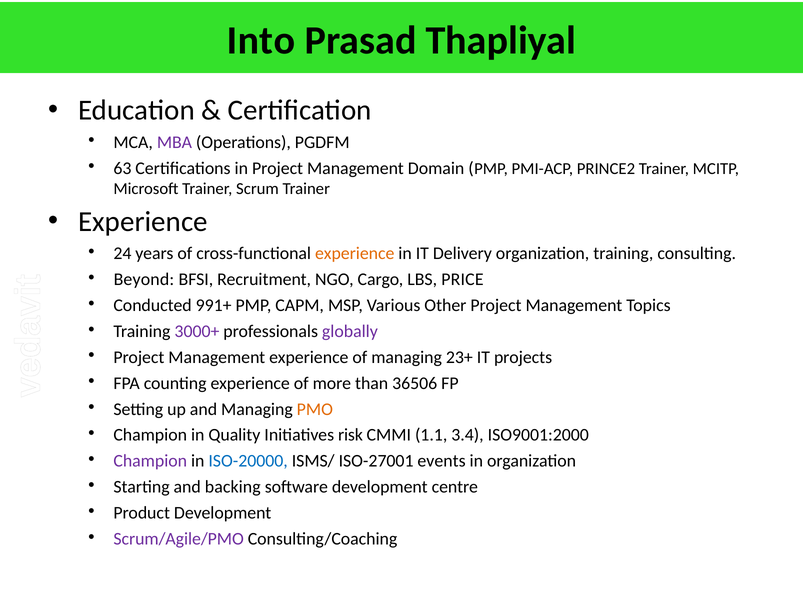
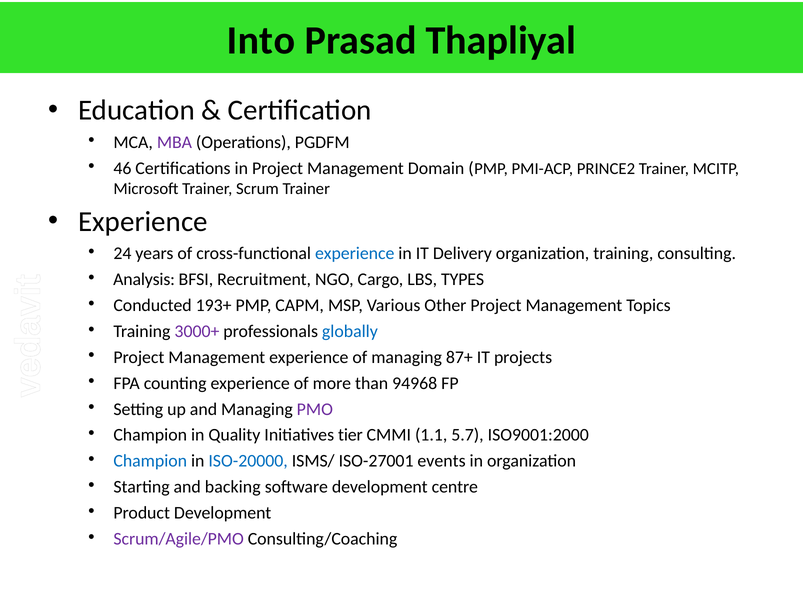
63: 63 -> 46
experience at (355, 254) colour: orange -> blue
Beyond: Beyond -> Analysis
PRICE: PRICE -> TYPES
991+: 991+ -> 193+
globally colour: purple -> blue
23+: 23+ -> 87+
36506: 36506 -> 94968
PMO colour: orange -> purple
risk: risk -> tier
3.4: 3.4 -> 5.7
Champion at (150, 461) colour: purple -> blue
